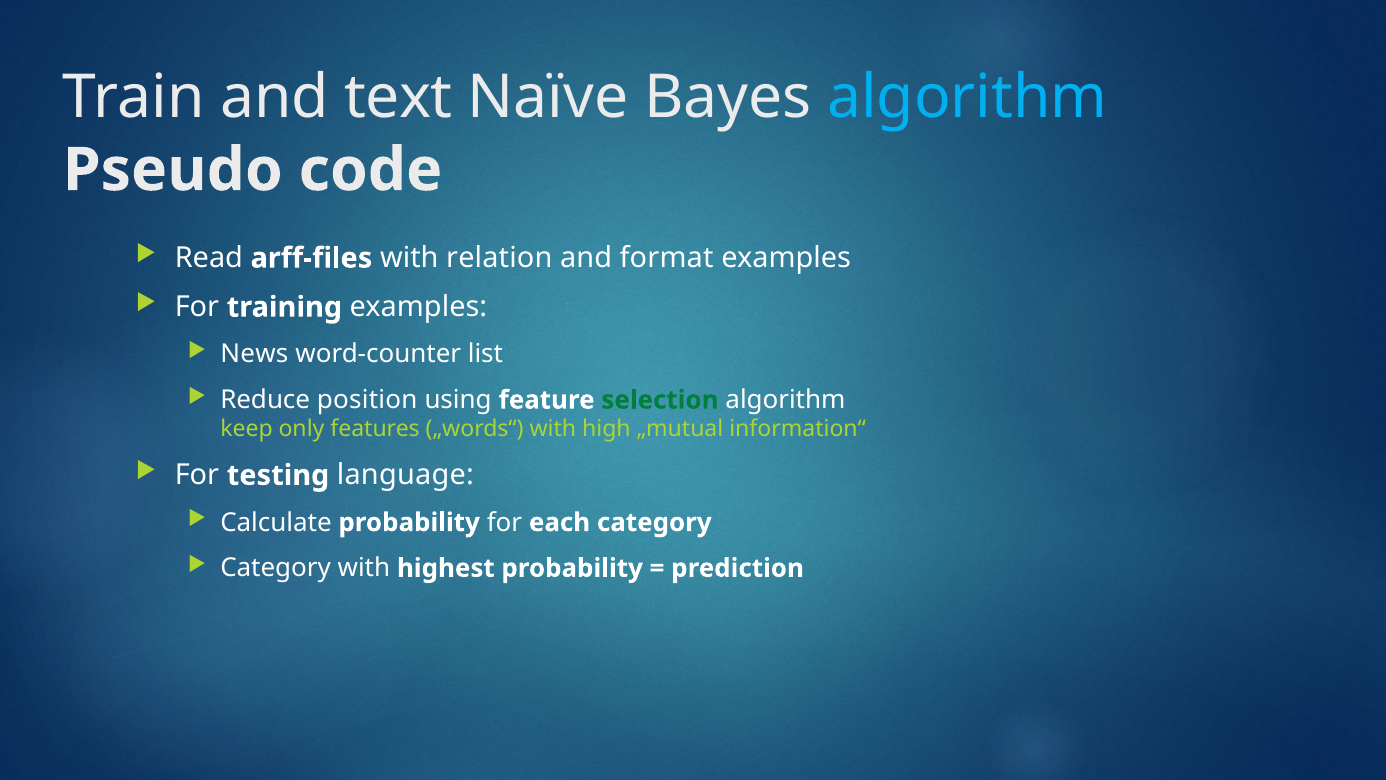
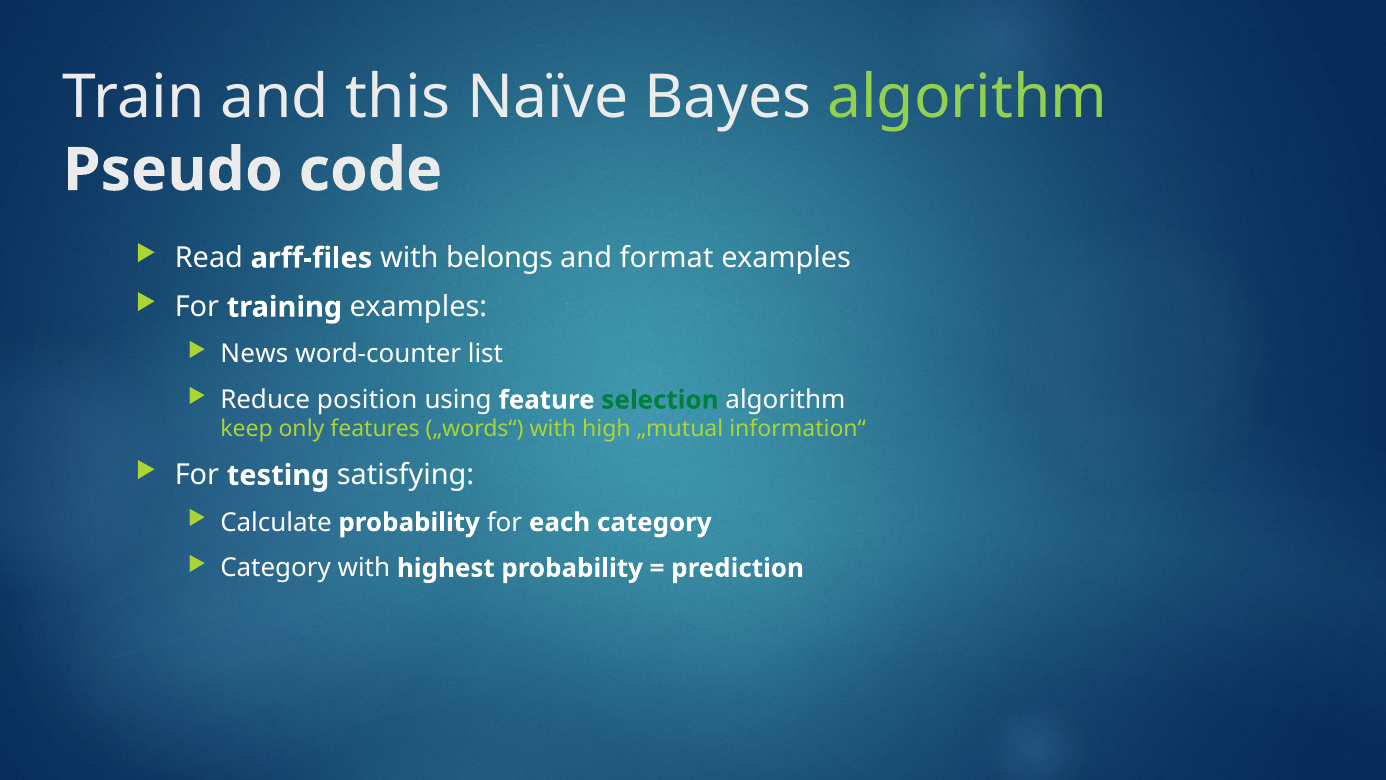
text: text -> this
algorithm at (967, 97) colour: light blue -> light green
relation: relation -> belongs
language: language -> satisfying
